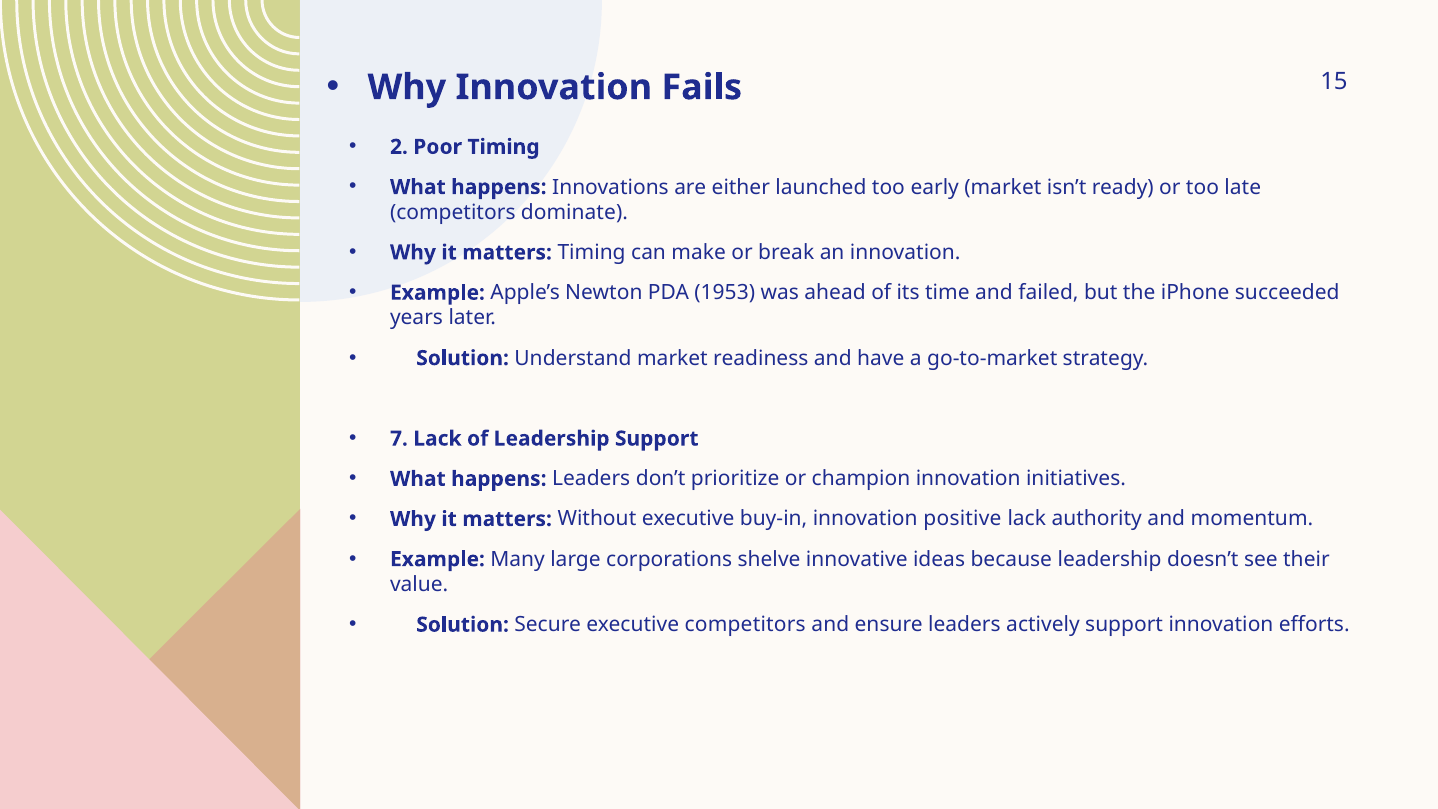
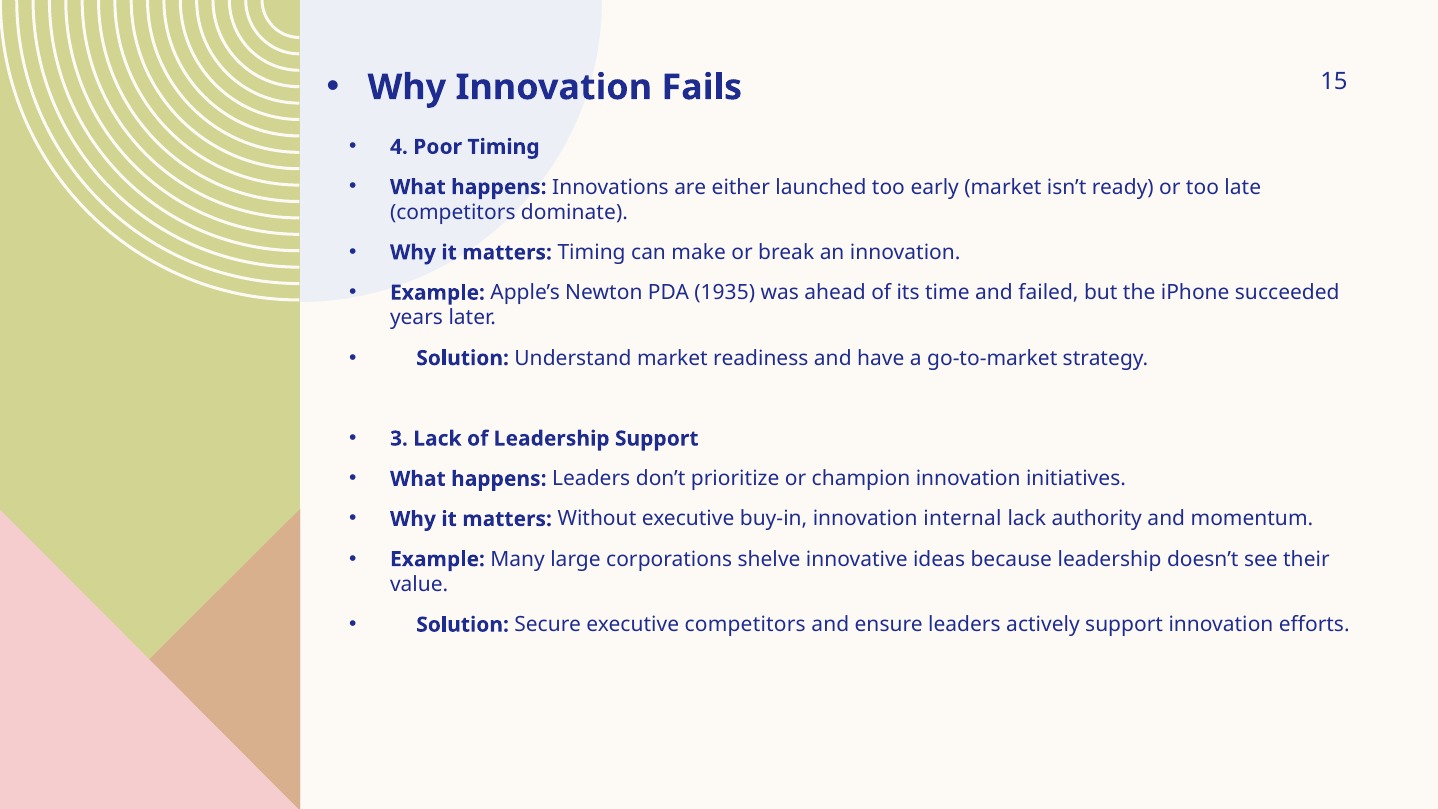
2: 2 -> 4
1953: 1953 -> 1935
7: 7 -> 3
positive: positive -> internal
